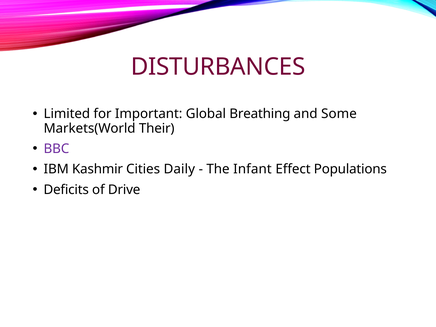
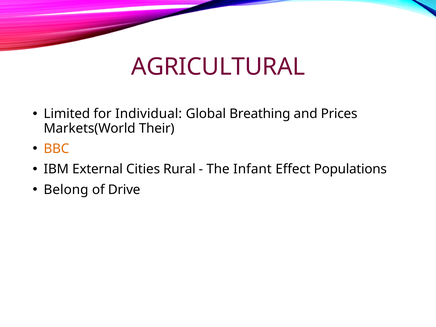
DISTURBANCES: DISTURBANCES -> AGRICULTURAL
Important: Important -> Individual
Some: Some -> Prices
BBC colour: purple -> orange
Kashmir: Kashmir -> External
Daily: Daily -> Rural
Deficits: Deficits -> Belong
